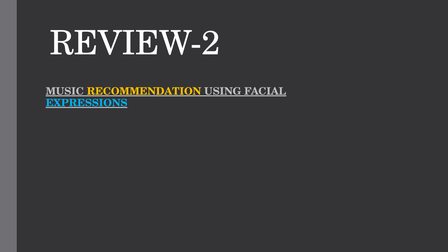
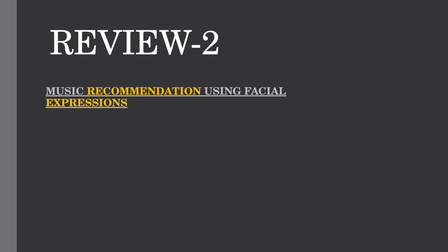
EXPRESSIONS colour: light blue -> yellow
